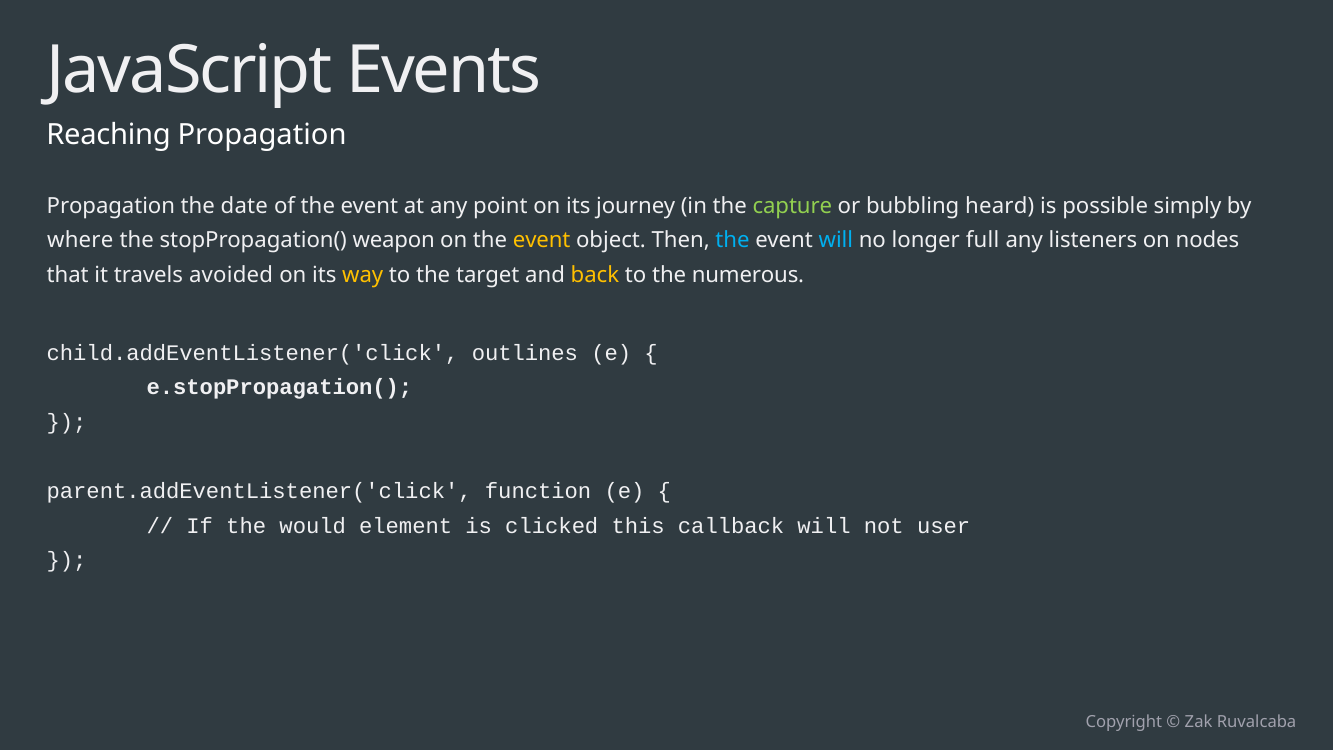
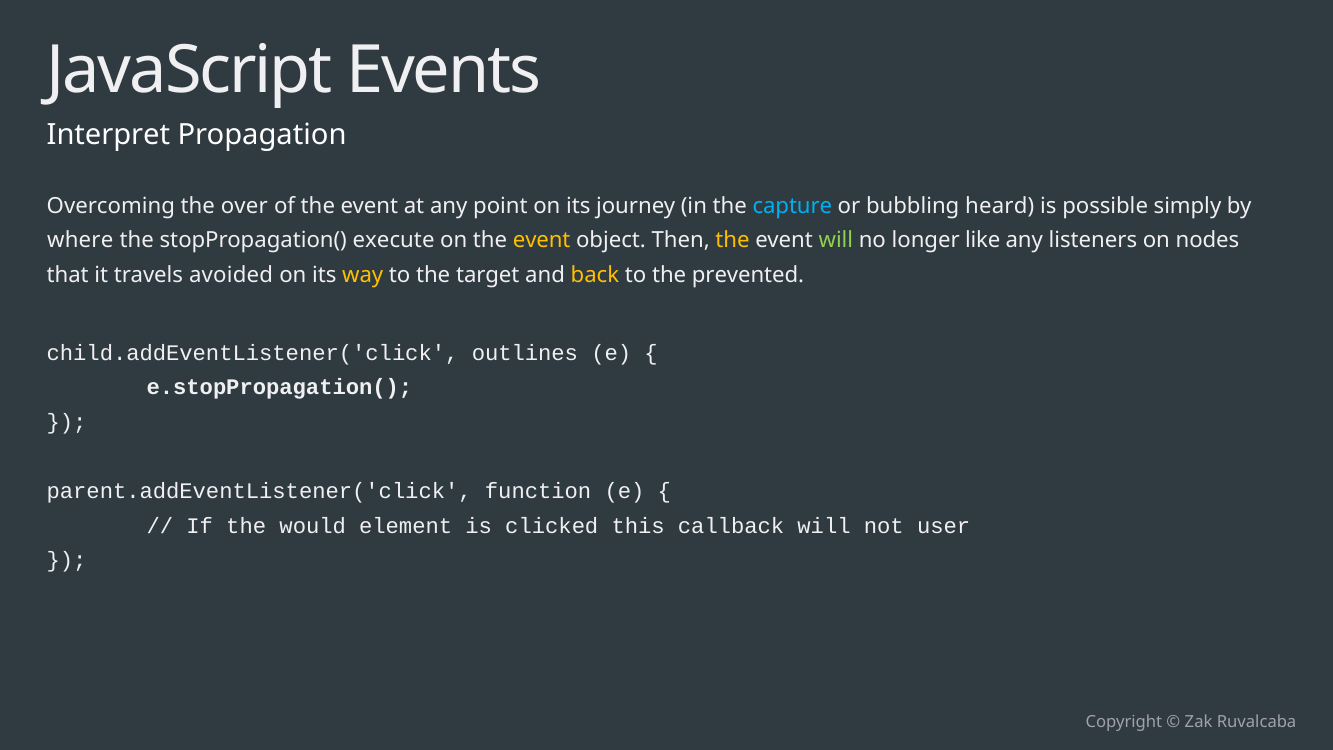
Reaching: Reaching -> Interpret
Propagation at (111, 206): Propagation -> Overcoming
date: date -> over
capture colour: light green -> light blue
weapon: weapon -> execute
the at (733, 240) colour: light blue -> yellow
will at (836, 240) colour: light blue -> light green
full: full -> like
numerous: numerous -> prevented
